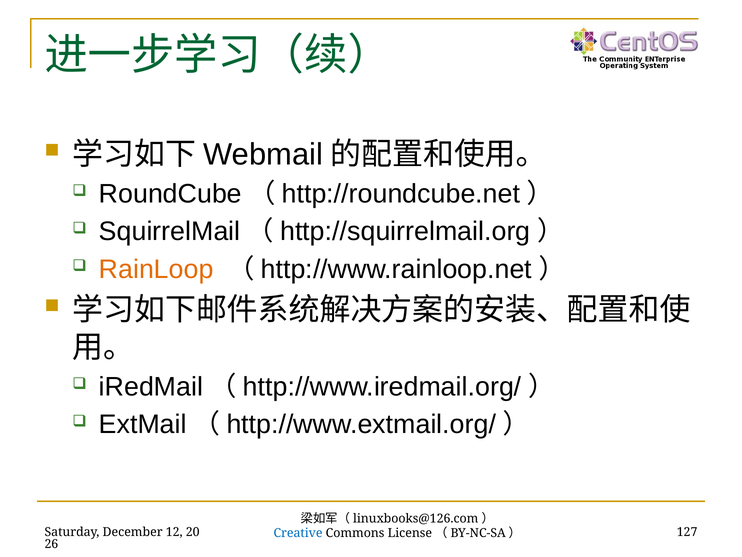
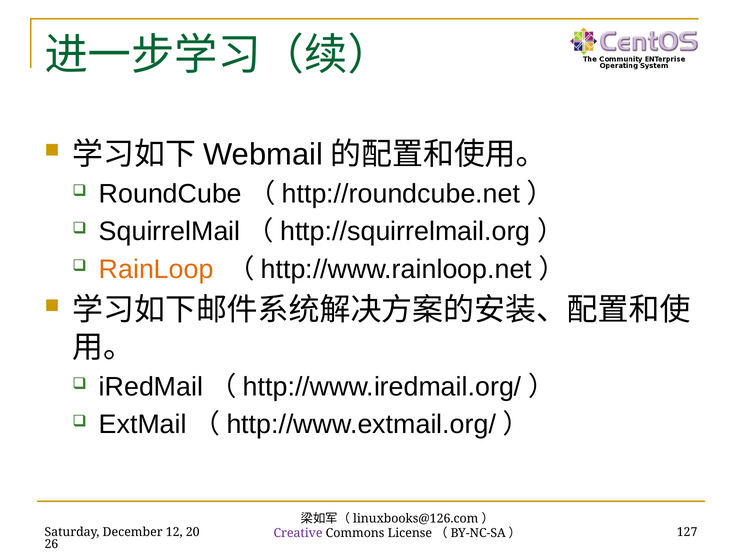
Creative colour: blue -> purple
